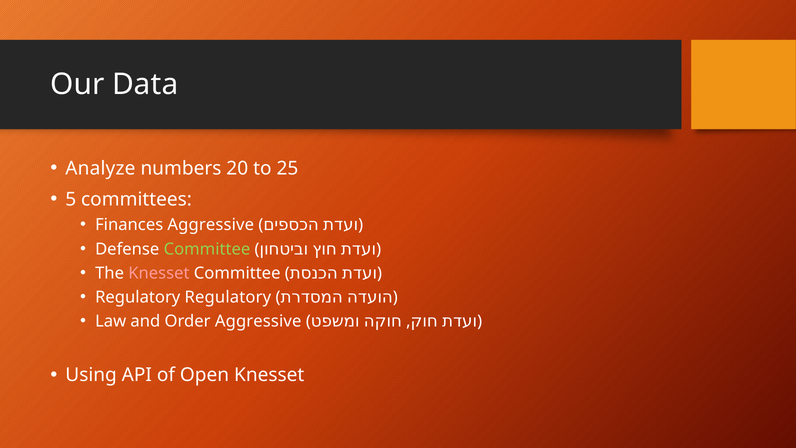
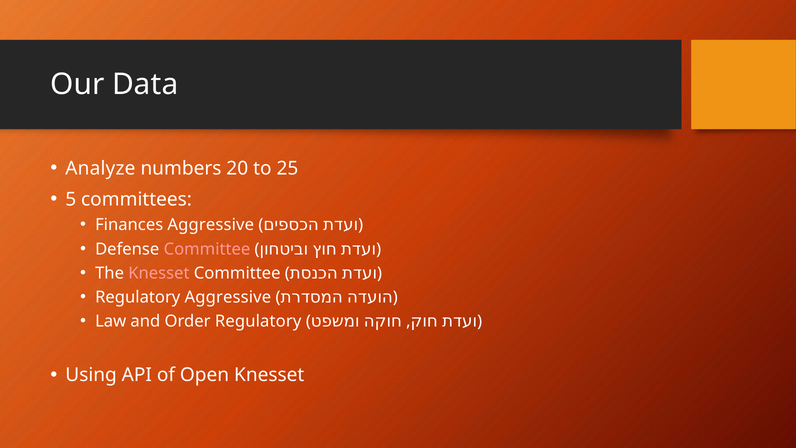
Committee at (207, 249) colour: light green -> pink
Regulatory Regulatory: Regulatory -> Aggressive
Order Aggressive: Aggressive -> Regulatory
